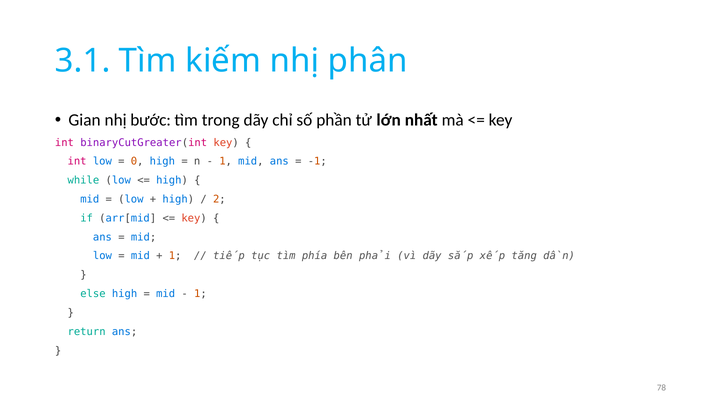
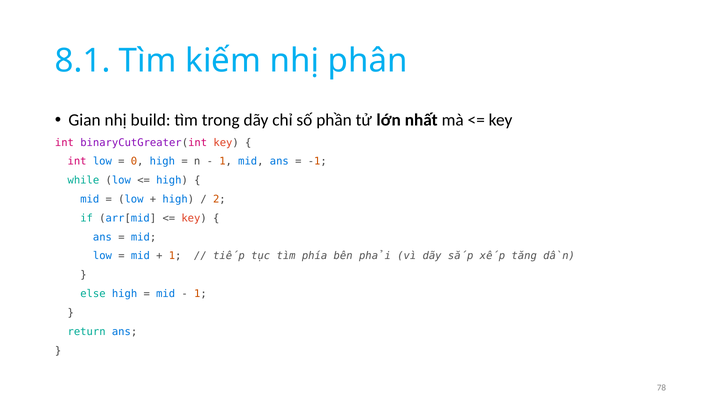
3.1: 3.1 -> 8.1
bước: bước -> build
